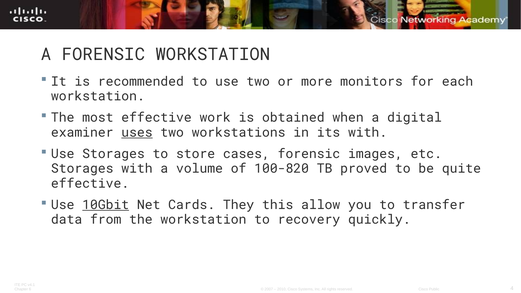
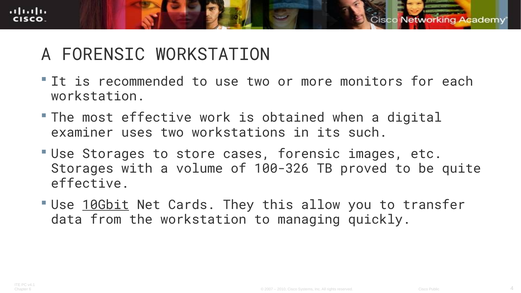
uses underline: present -> none
its with: with -> such
100-820: 100-820 -> 100-326
recovery: recovery -> managing
